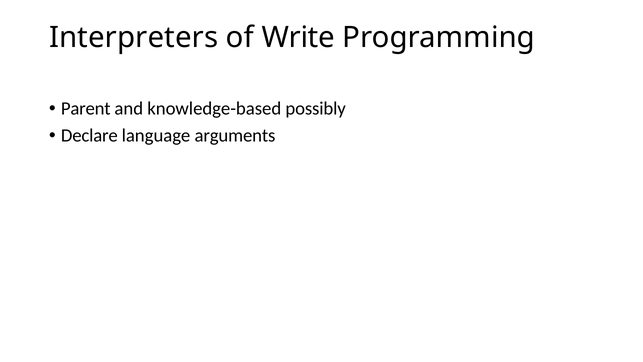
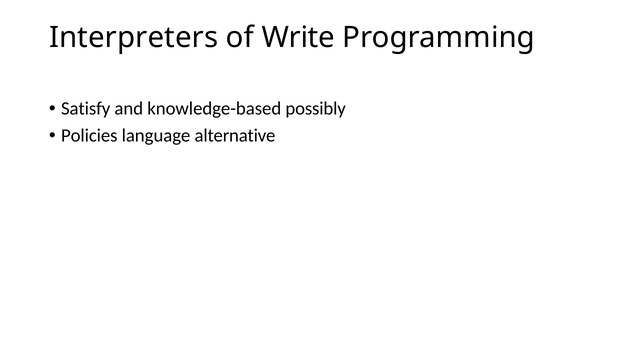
Parent: Parent -> Satisfy
Declare: Declare -> Policies
arguments: arguments -> alternative
